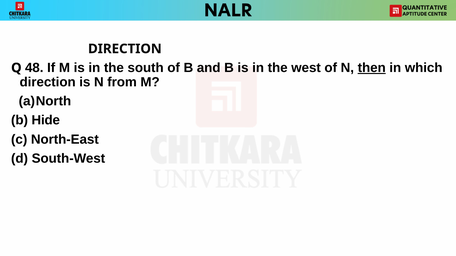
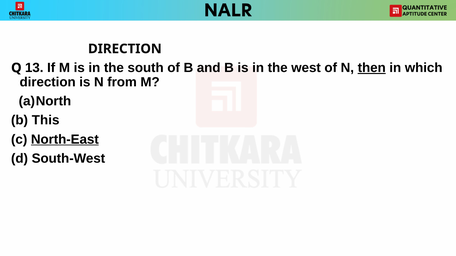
48: 48 -> 13
Hide: Hide -> This
North-East underline: none -> present
